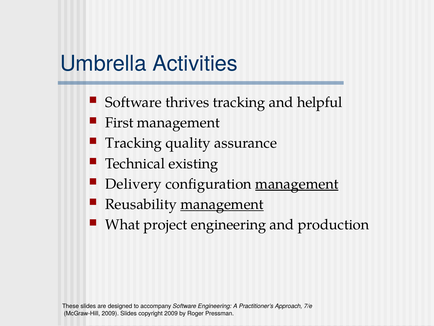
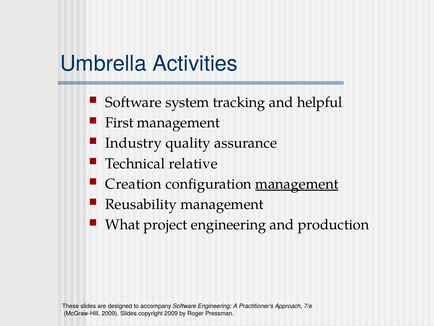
thrives: thrives -> system
Tracking at (134, 143): Tracking -> Industry
existing: existing -> relative
Delivery: Delivery -> Creation
management at (222, 204) underline: present -> none
